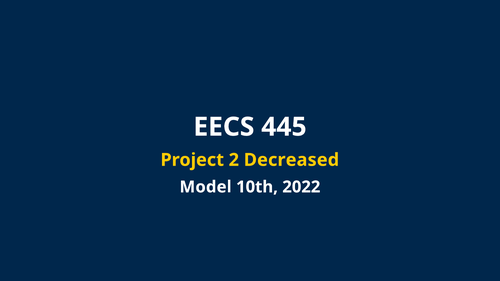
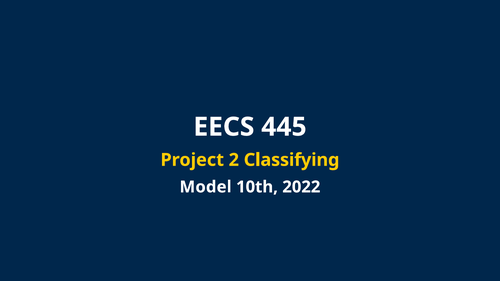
Decreased: Decreased -> Classifying
